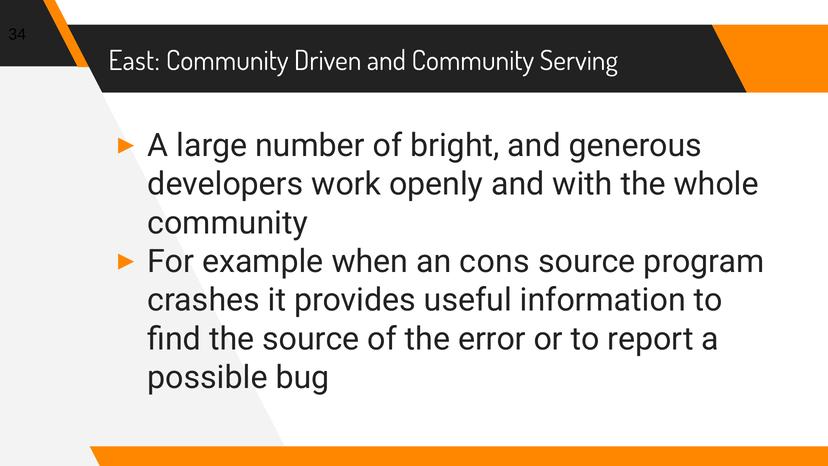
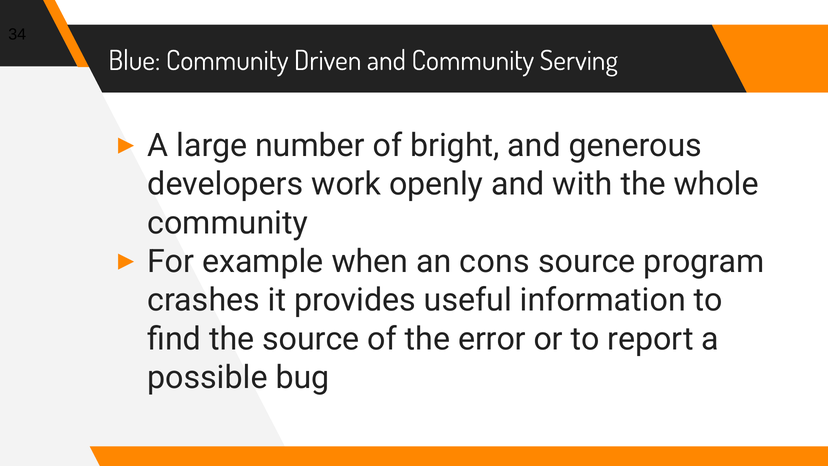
East: East -> Blue
